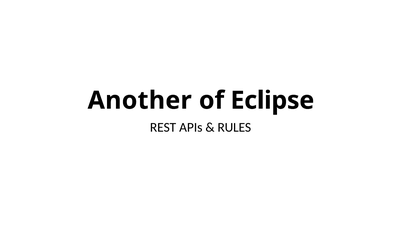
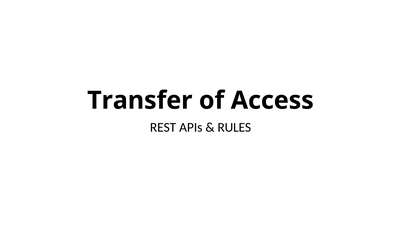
Another: Another -> Transfer
Eclipse: Eclipse -> Access
